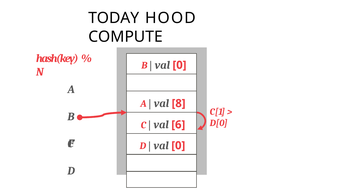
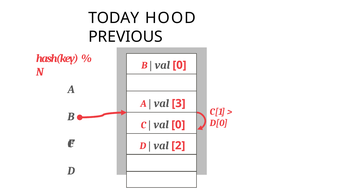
COMPUTE: COMPUTE -> PREVIOUS
8: 8 -> 3
6 at (178, 125): 6 -> 0
0 at (178, 146): 0 -> 2
